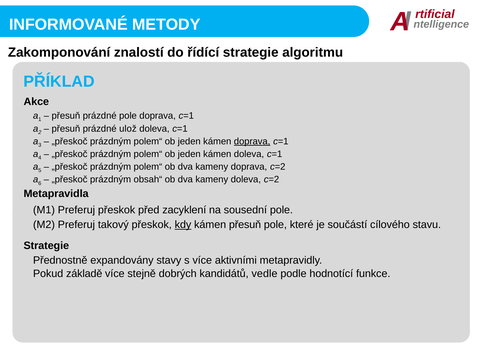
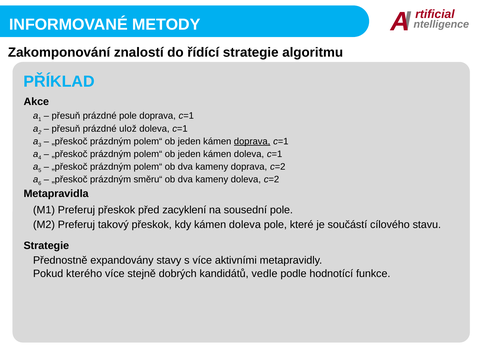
obsah“: obsah“ -> směru“
kdy underline: present -> none
přesuň at (245, 225): přesuň -> doleva
základě: základě -> kterého
